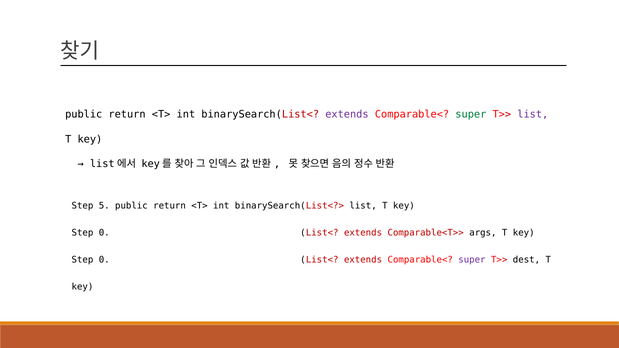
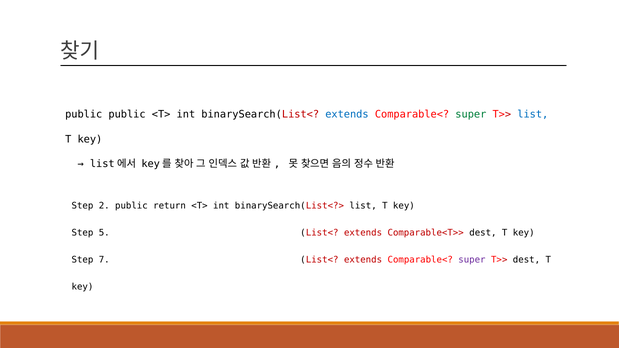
return at (127, 114): return -> public
extends at (347, 114) colour: purple -> blue
list at (533, 114) colour: purple -> blue
5: 5 -> 2
0 at (104, 233): 0 -> 5
Comparable<T>> args: args -> dest
0 at (104, 260): 0 -> 7
